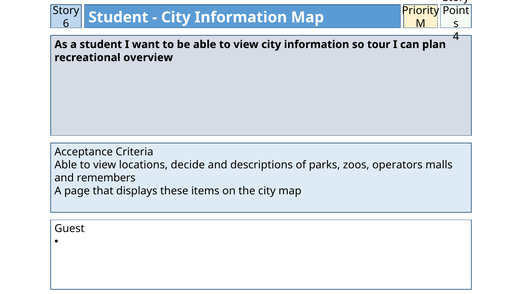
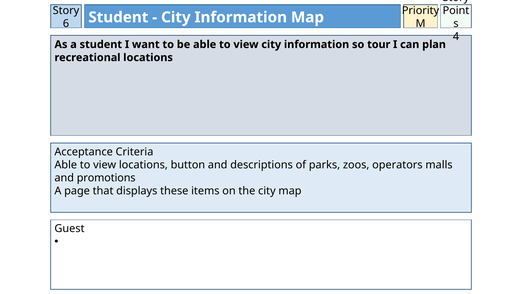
recreational overview: overview -> locations
decide: decide -> button
remembers: remembers -> promotions
